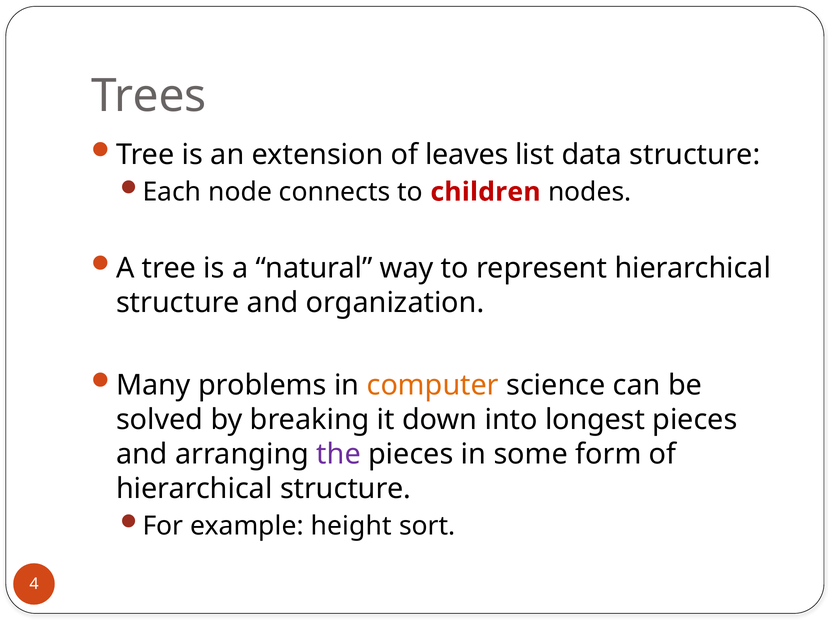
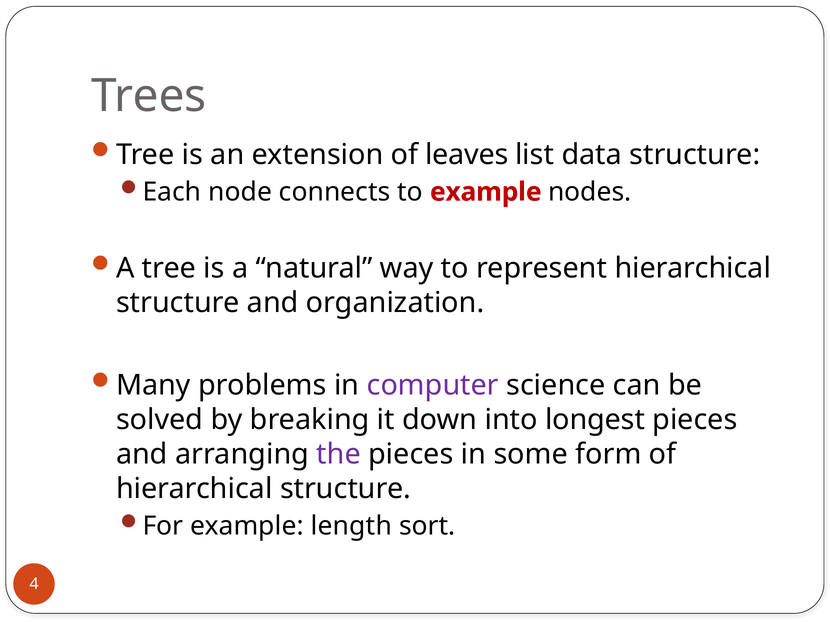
to children: children -> example
computer colour: orange -> purple
height: height -> length
